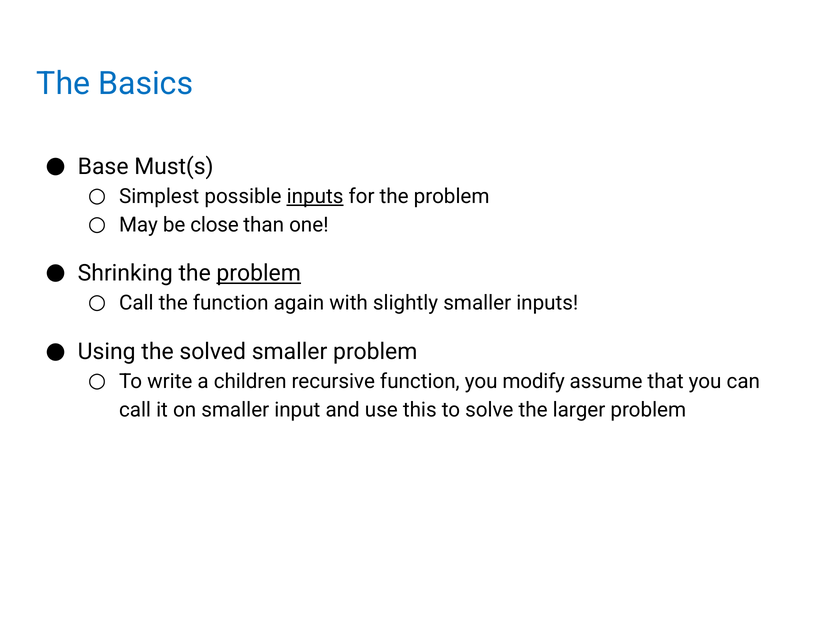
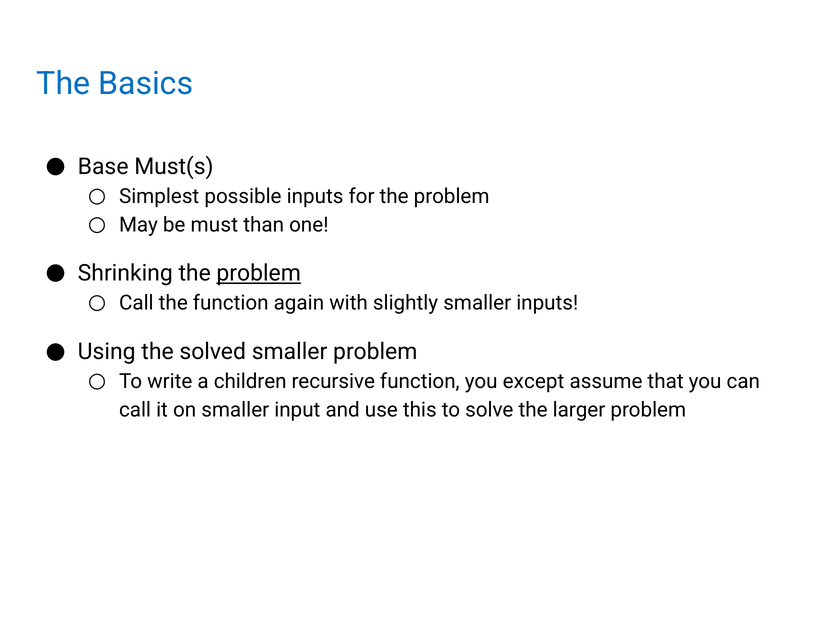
inputs at (315, 196) underline: present -> none
close: close -> must
modify: modify -> except
